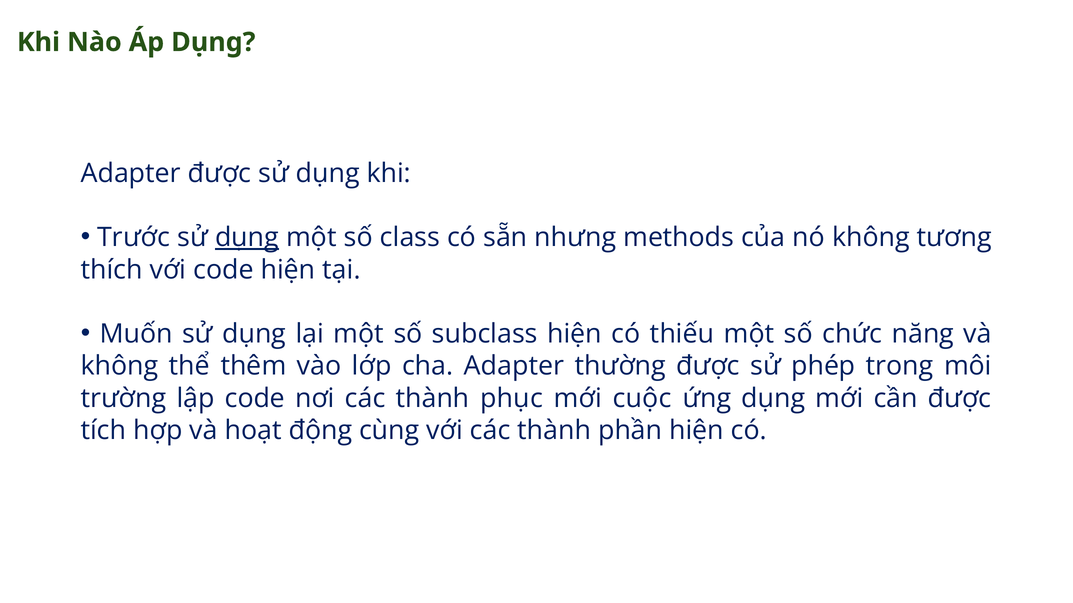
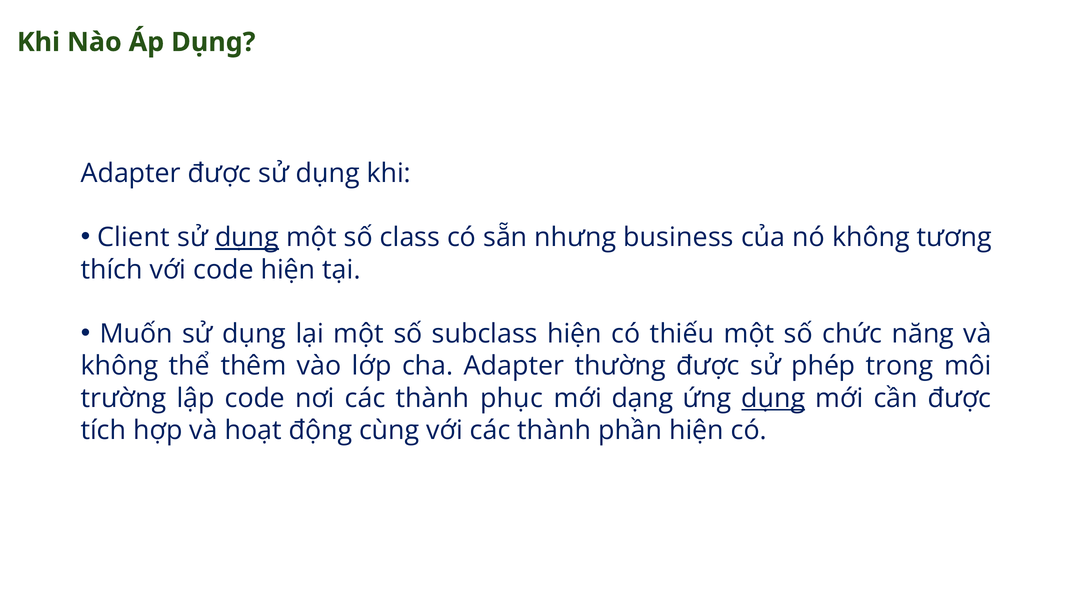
Trước: Trước -> Client
methods: methods -> business
cuộc: cuộc -> dạng
dụng at (773, 399) underline: none -> present
